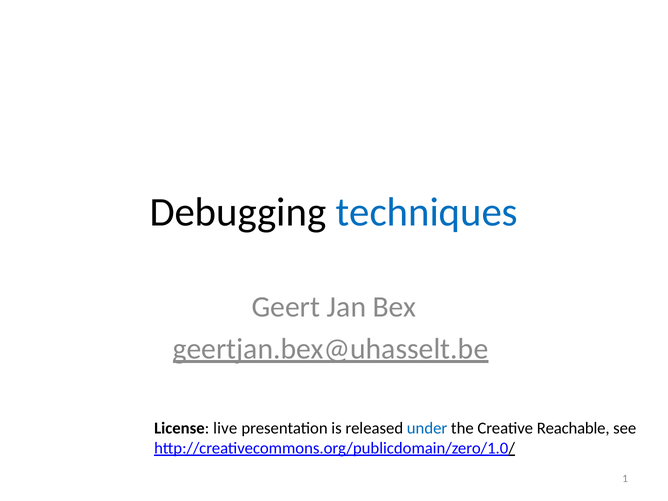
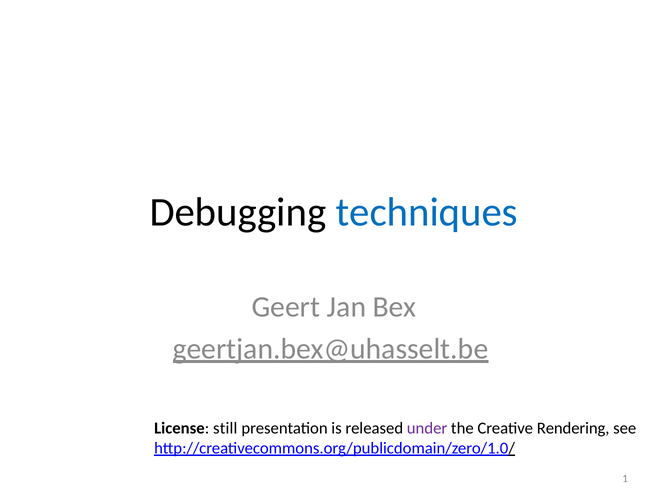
live: live -> still
under colour: blue -> purple
Reachable: Reachable -> Rendering
